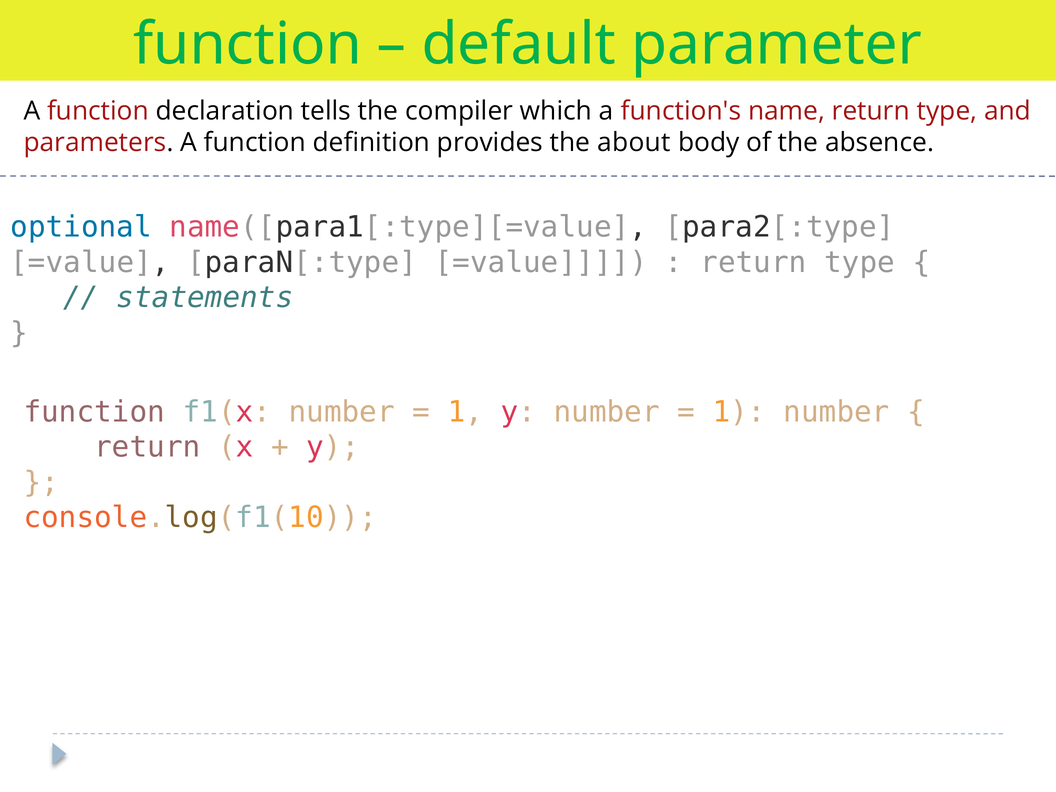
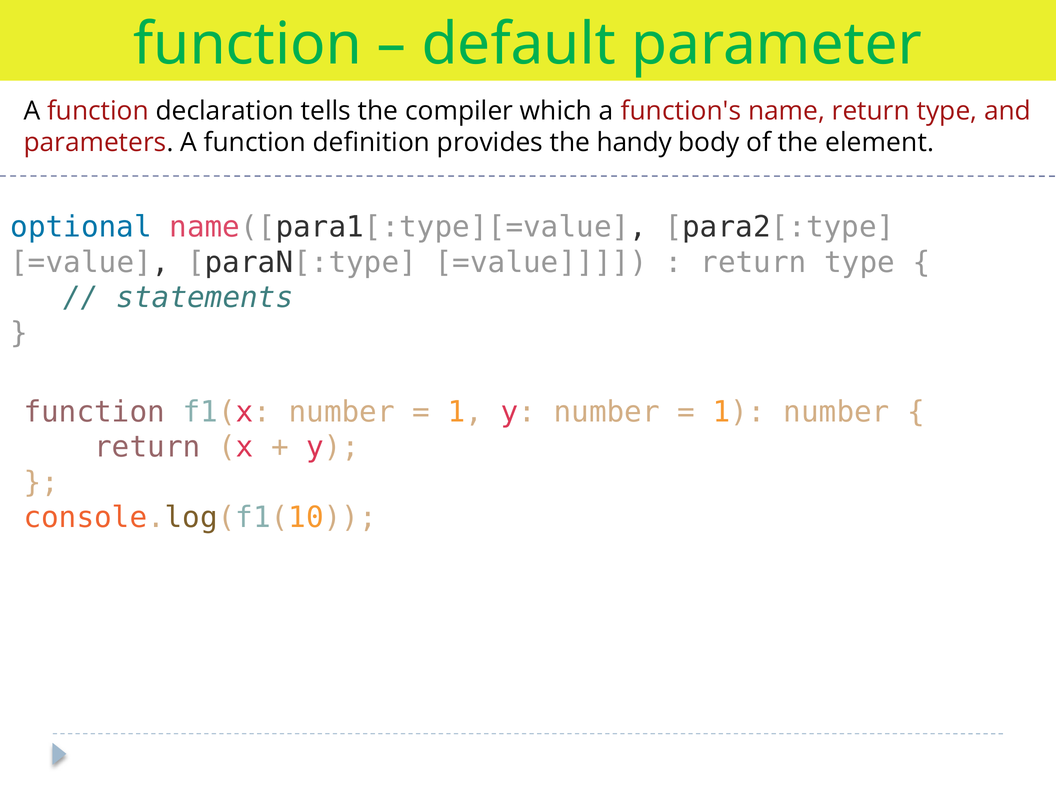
about: about -> handy
absence: absence -> element
